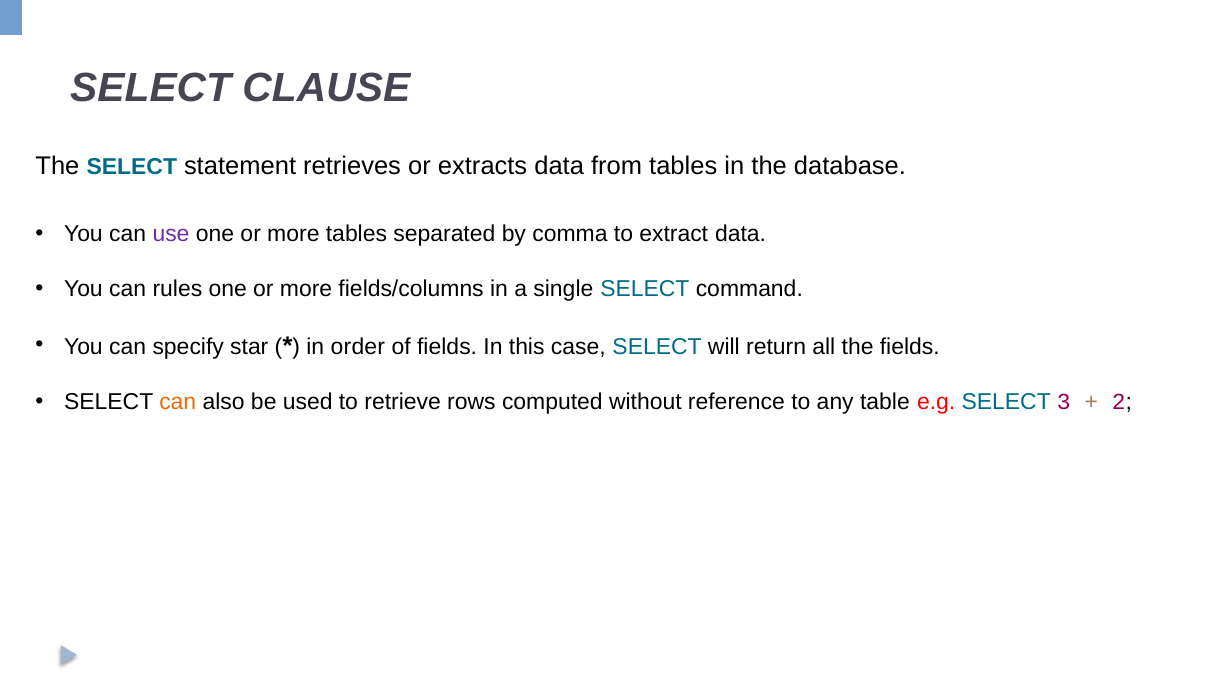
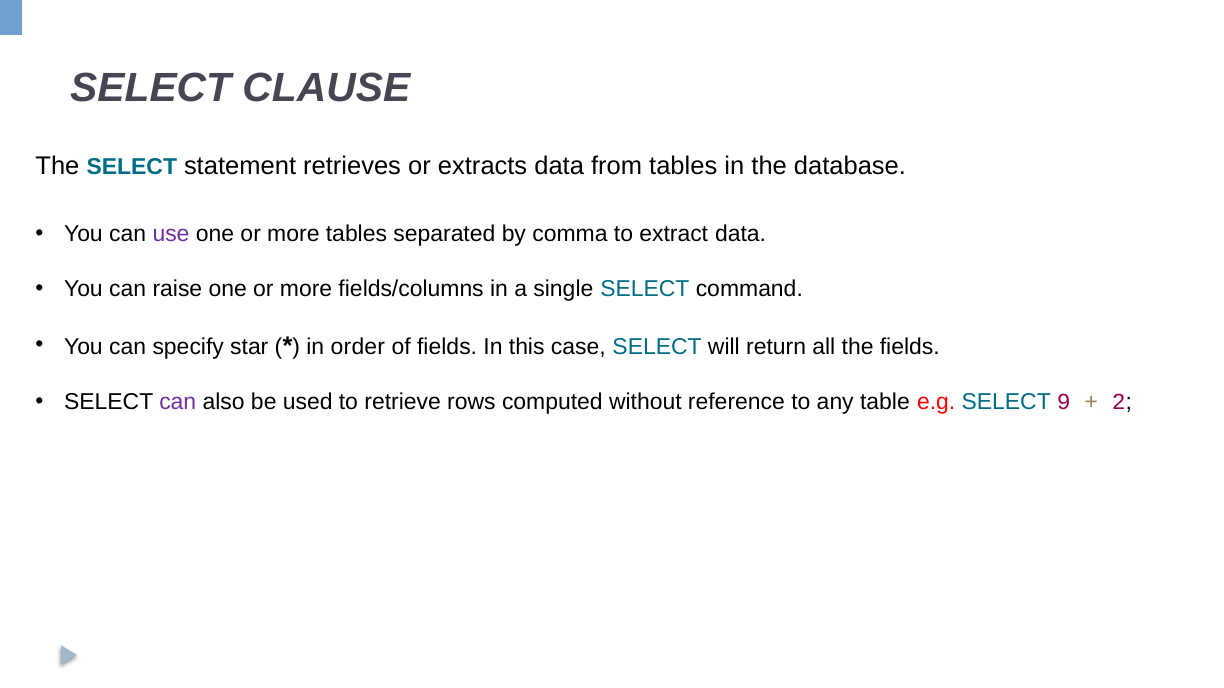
rules: rules -> raise
can at (178, 402) colour: orange -> purple
3: 3 -> 9
